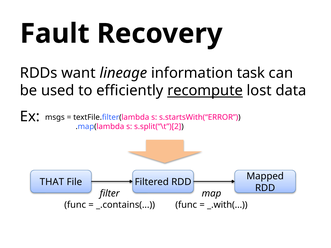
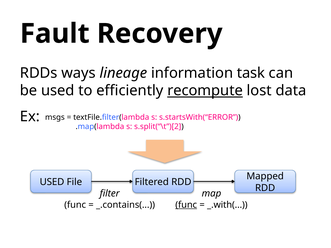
want: want -> ways
THAT at (52, 182): THAT -> USED
func at (186, 205) underline: none -> present
